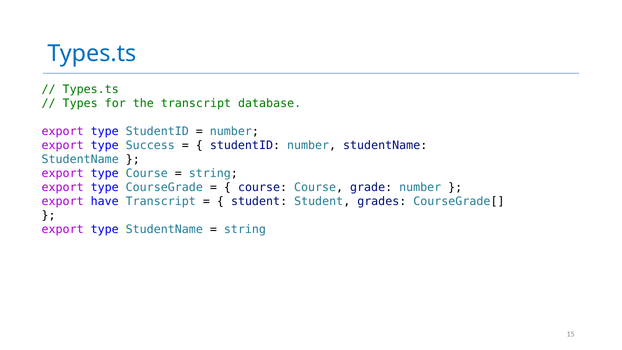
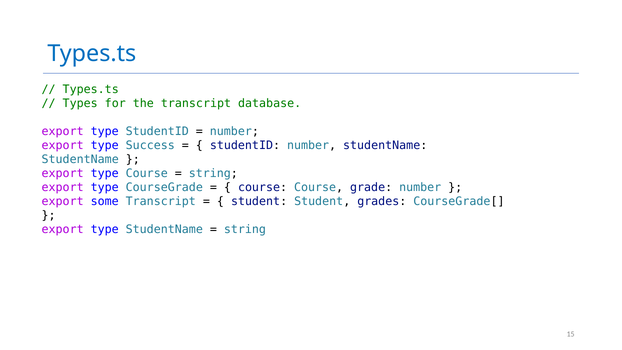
have: have -> some
